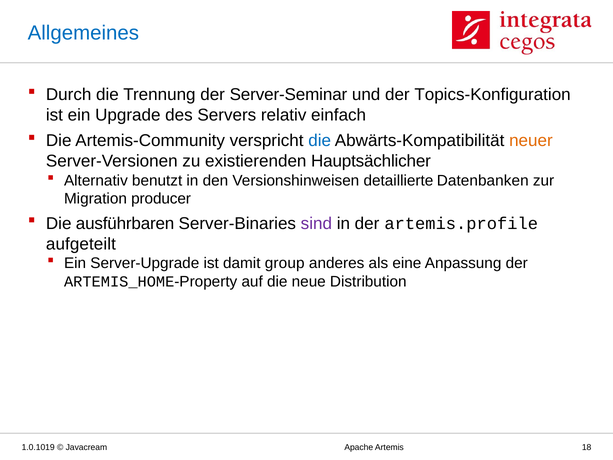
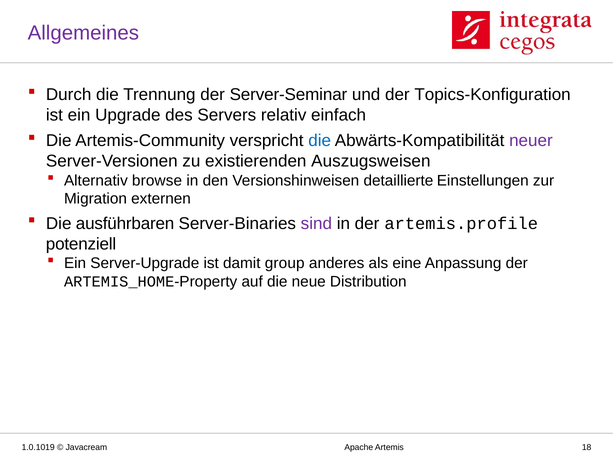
Allgemeines colour: blue -> purple
neuer colour: orange -> purple
Hauptsächlicher: Hauptsächlicher -> Auszugsweisen
benutzt: benutzt -> browse
Datenbanken: Datenbanken -> Einstellungen
producer: producer -> externen
aufgeteilt: aufgeteilt -> potenziell
